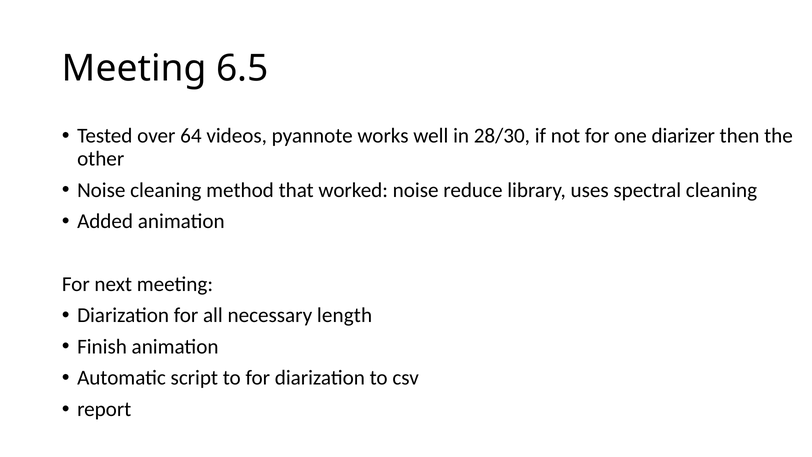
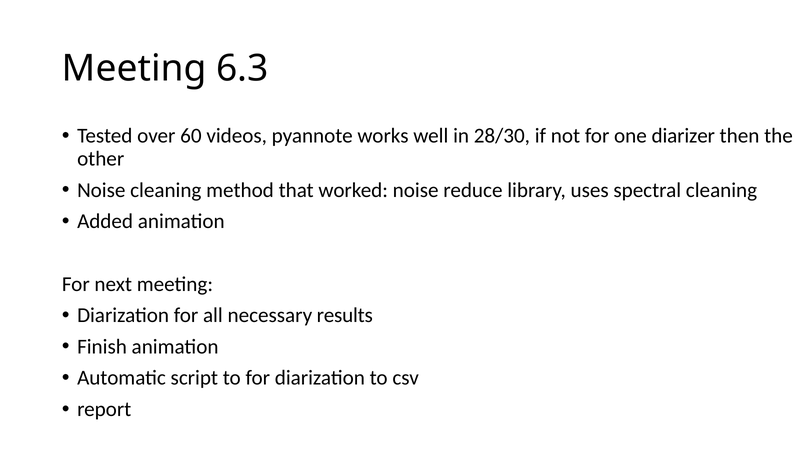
6.5: 6.5 -> 6.3
64: 64 -> 60
length: length -> results
